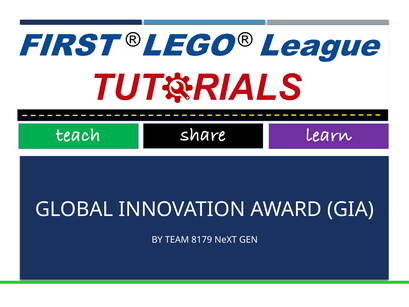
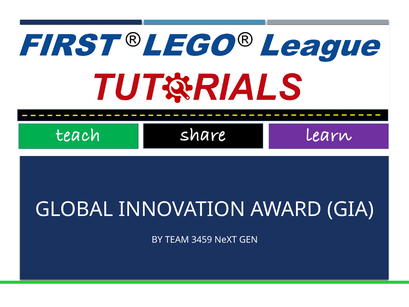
8179: 8179 -> 3459
